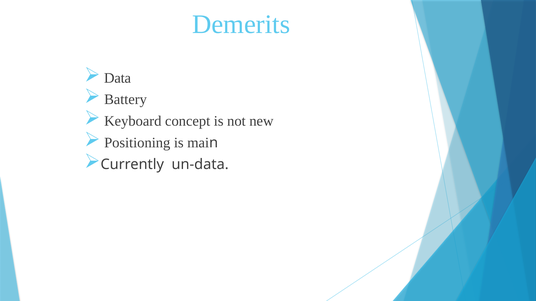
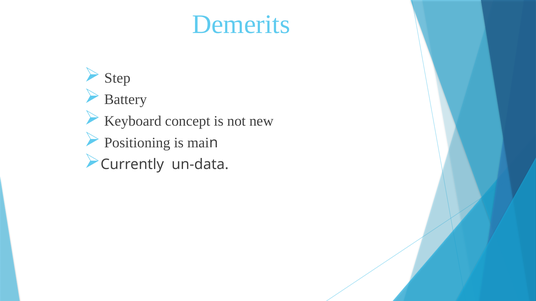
Data: Data -> Step
